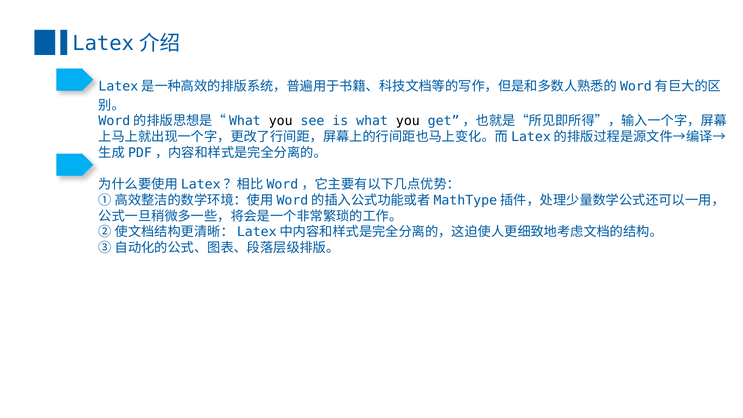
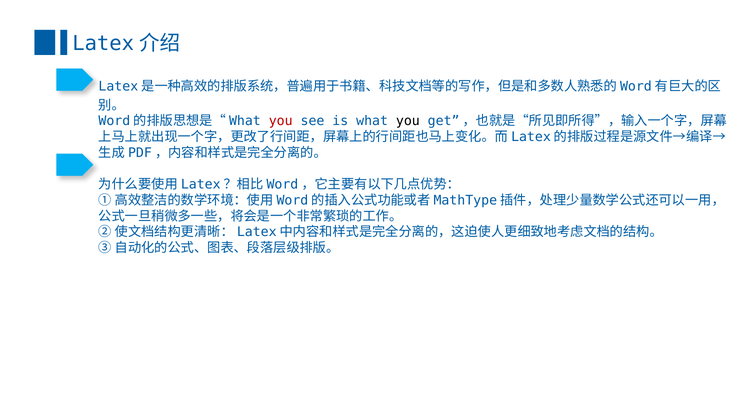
you at (281, 121) colour: black -> red
